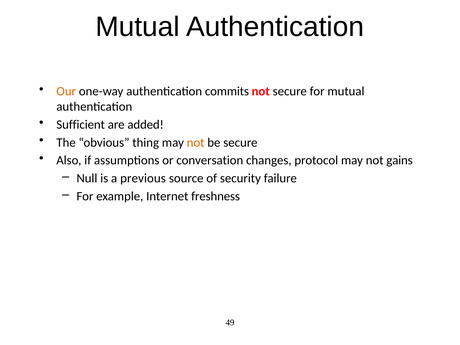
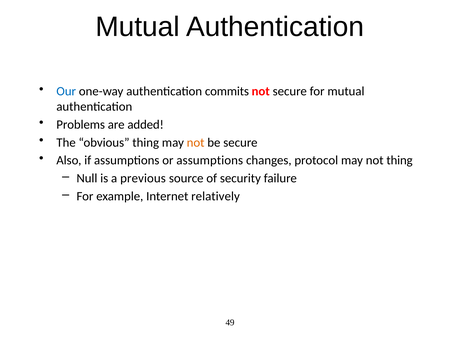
Our colour: orange -> blue
Sufficient: Sufficient -> Problems
or conversation: conversation -> assumptions
not gains: gains -> thing
freshness: freshness -> relatively
